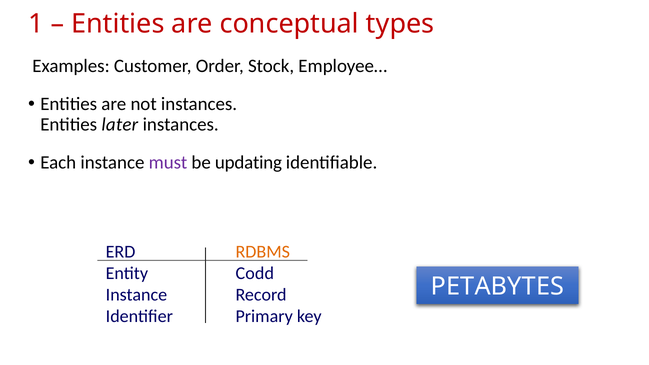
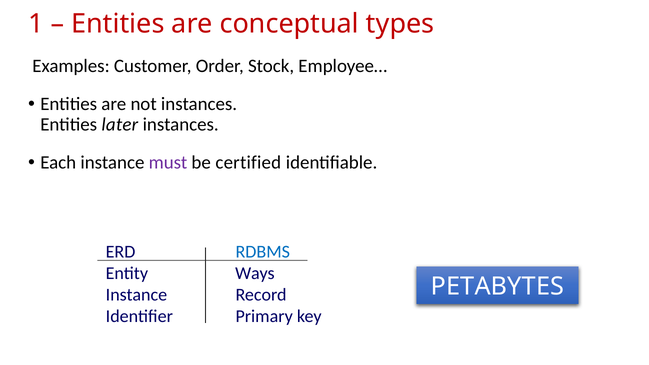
updating: updating -> certified
RDBMS colour: orange -> blue
Codd: Codd -> Ways
